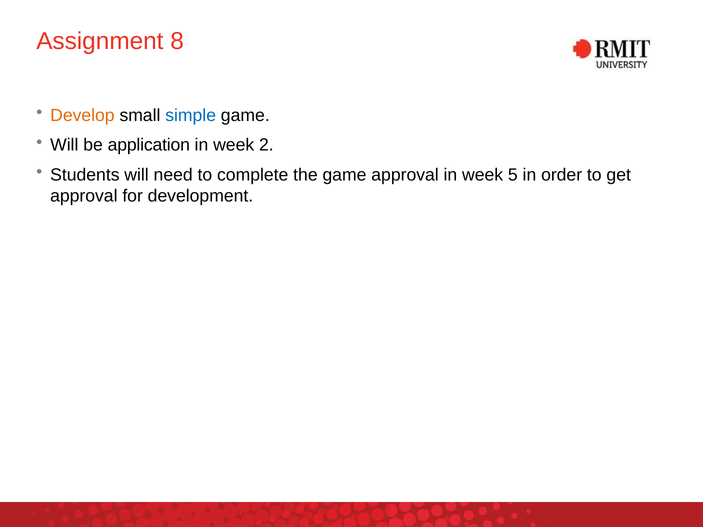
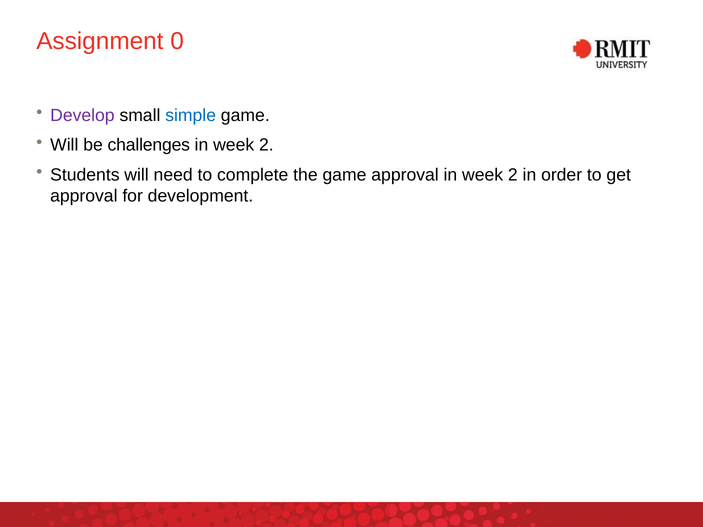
8: 8 -> 0
Develop colour: orange -> purple
application: application -> challenges
5 at (513, 175): 5 -> 2
